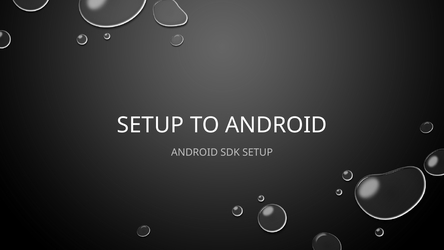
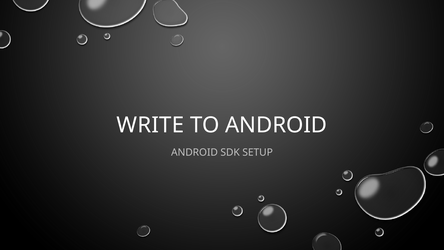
SETUP at (150, 125): SETUP -> WRITE
